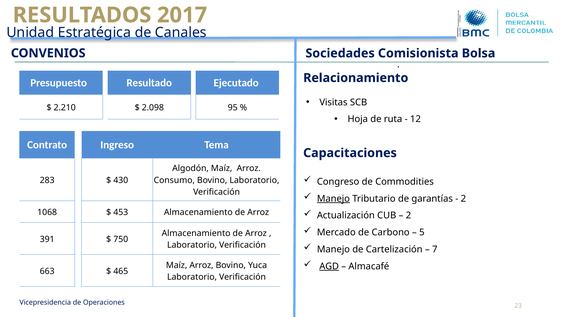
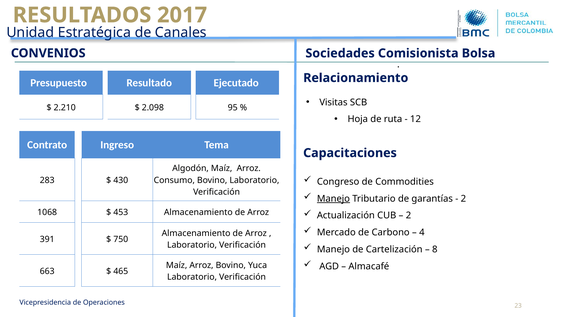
5: 5 -> 4
7: 7 -> 8
AGD underline: present -> none
